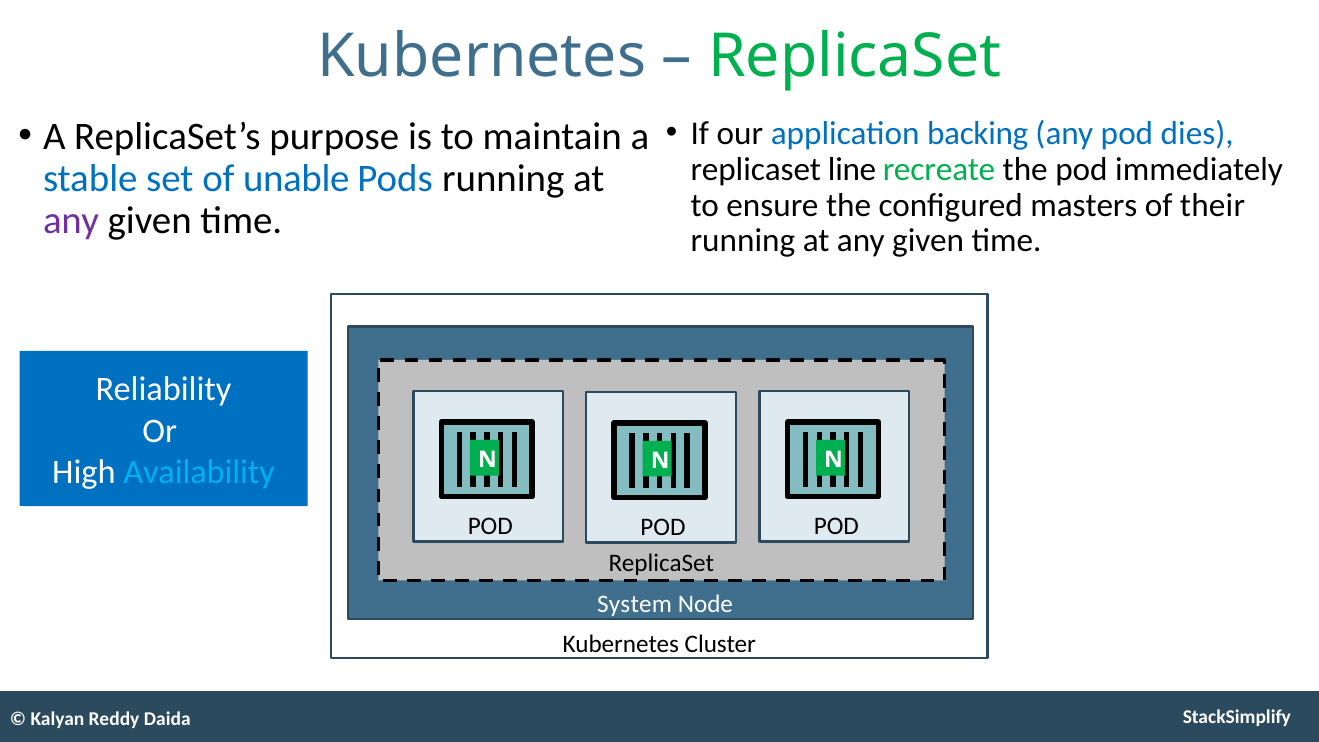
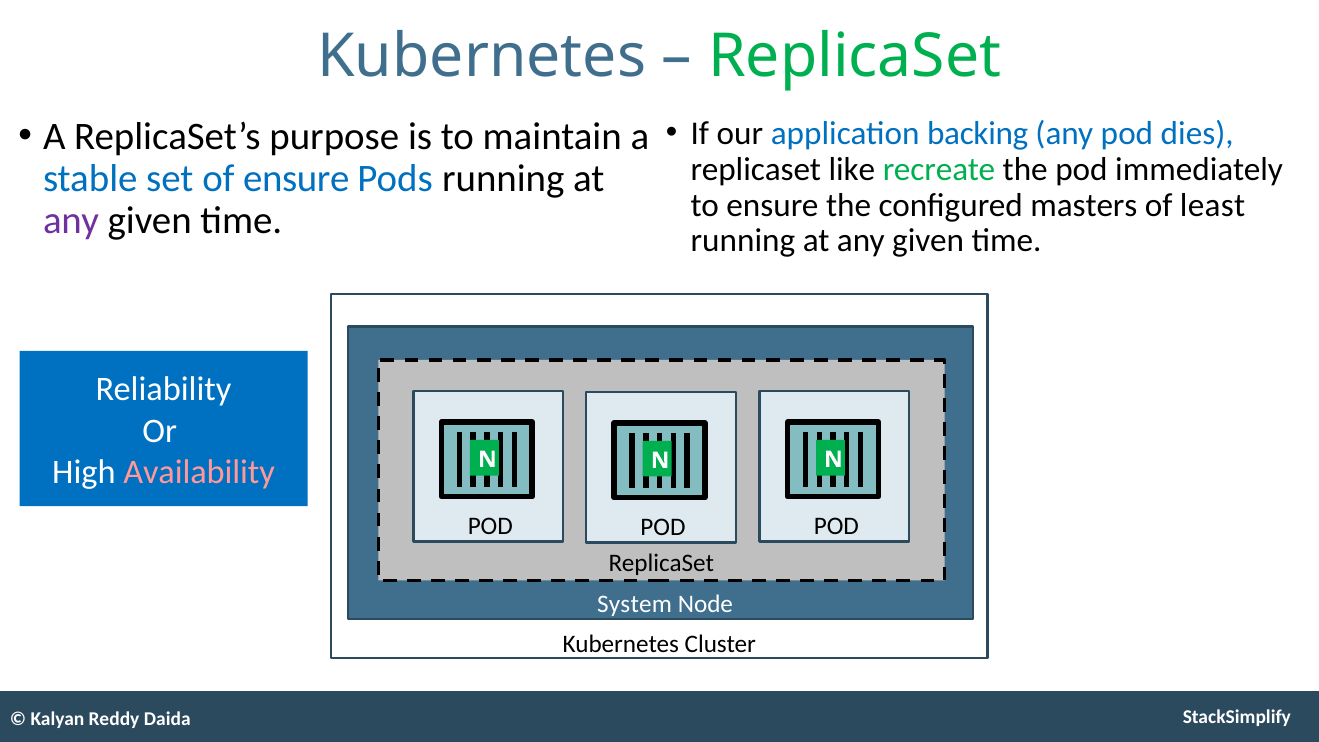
line: line -> like
of unable: unable -> ensure
their: their -> least
Availability colour: light blue -> pink
